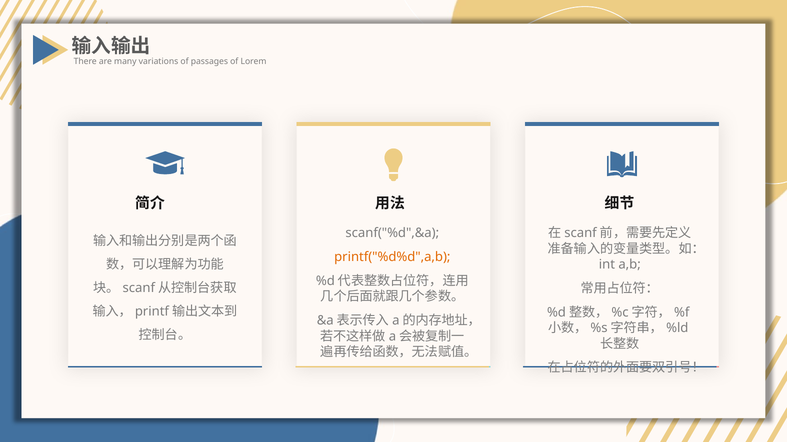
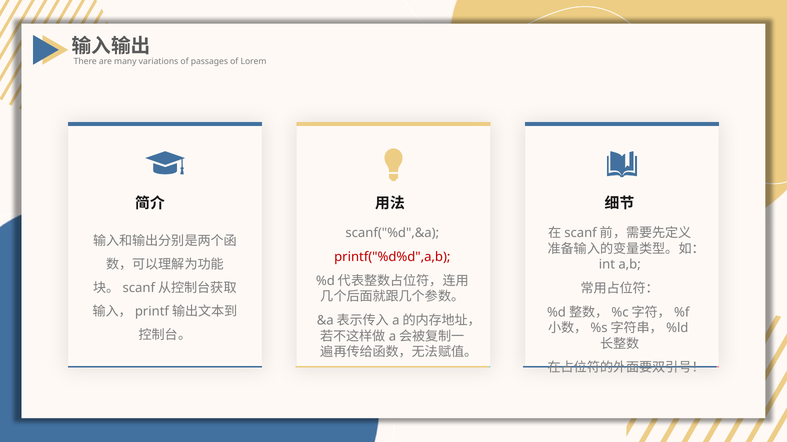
printf("%d%d",a,b colour: orange -> red
